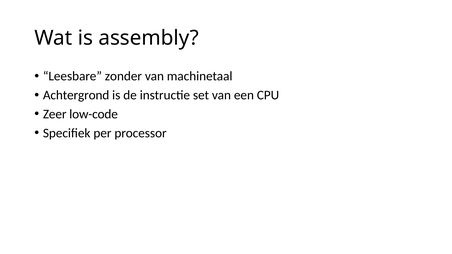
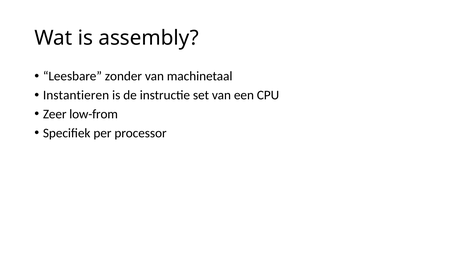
Achtergrond: Achtergrond -> Instantieren
low-code: low-code -> low-from
